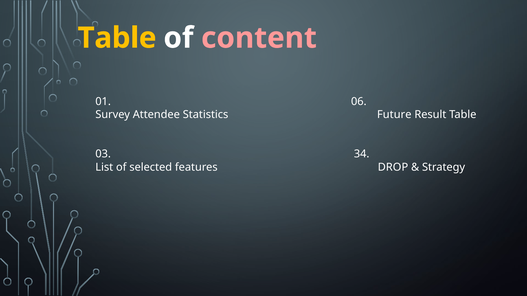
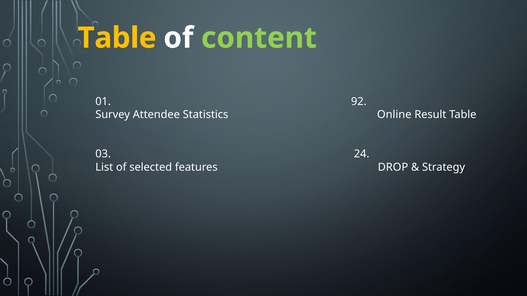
content colour: pink -> light green
06: 06 -> 92
Future: Future -> Online
34: 34 -> 24
